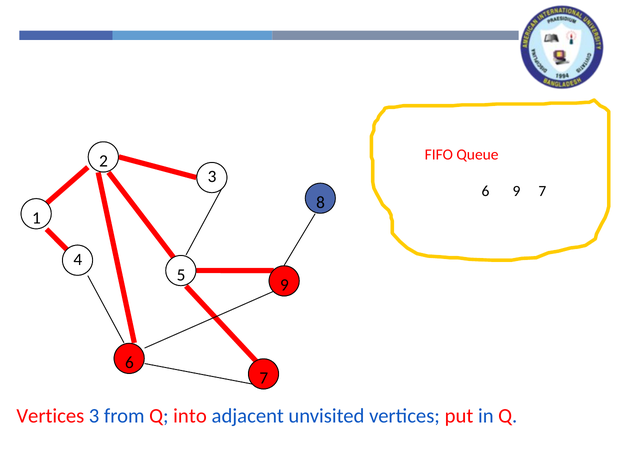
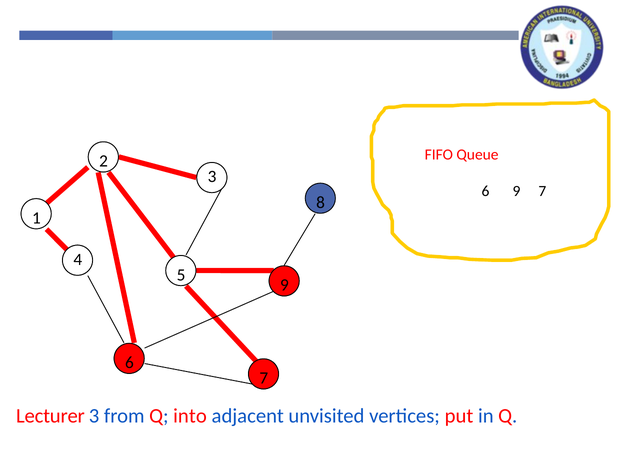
Vertices at (50, 416): Vertices -> Lecturer
